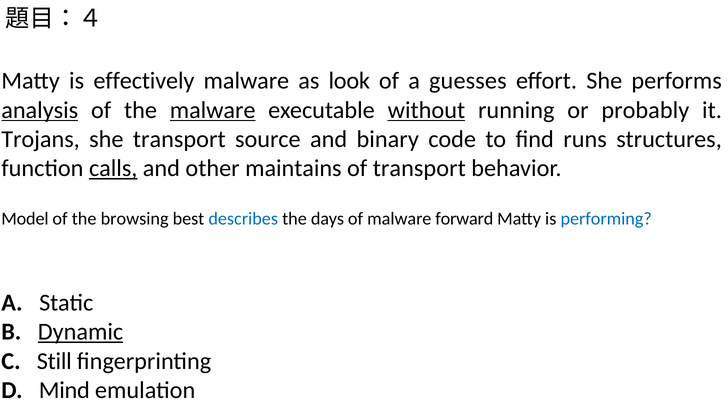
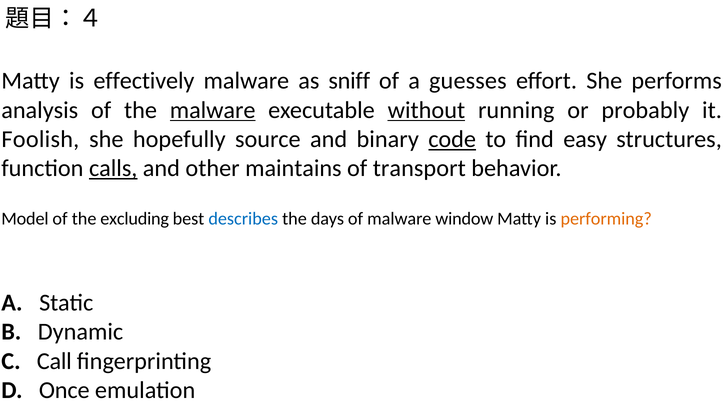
look: look -> sniff
analysis underline: present -> none
Trojans: Trojans -> Foolish
she transport: transport -> hopefully
code underline: none -> present
runs: runs -> easy
browsing: browsing -> excluding
forward: forward -> window
performing colour: blue -> orange
Dynamic underline: present -> none
Still: Still -> Call
Mind: Mind -> Once
